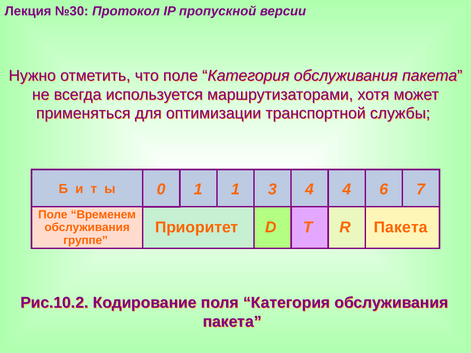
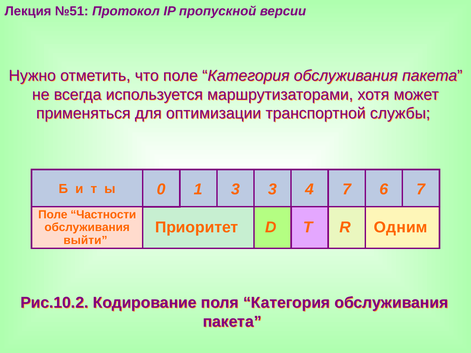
№30: №30 -> №51
1 1: 1 -> 3
4 4: 4 -> 7
Временем: Временем -> Частности
T Пакета: Пакета -> Одним
группе: группе -> выйти
